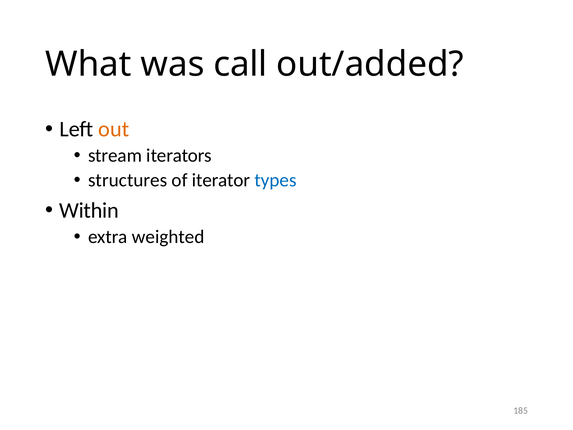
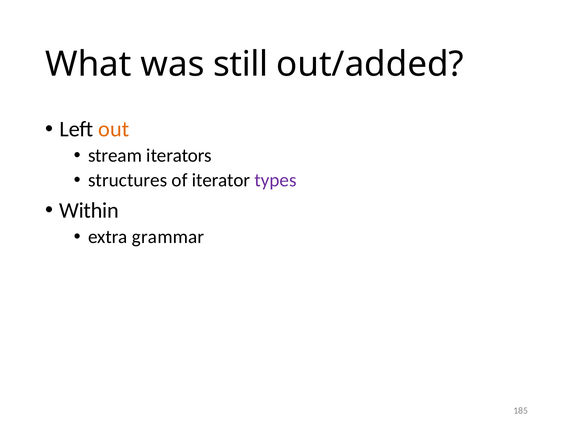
call: call -> still
types colour: blue -> purple
weighted: weighted -> grammar
